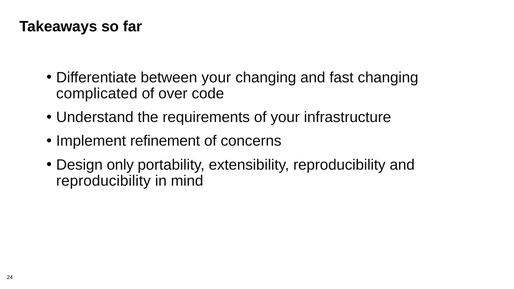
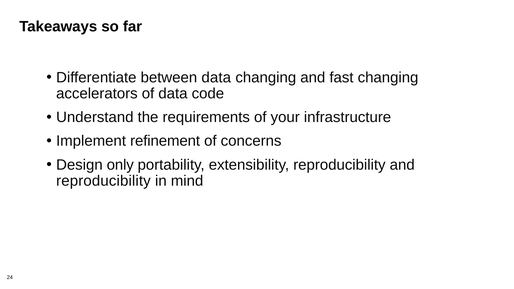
between your: your -> data
complicated: complicated -> accelerators
of over: over -> data
